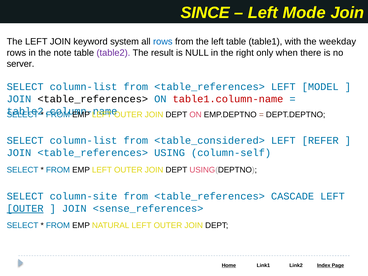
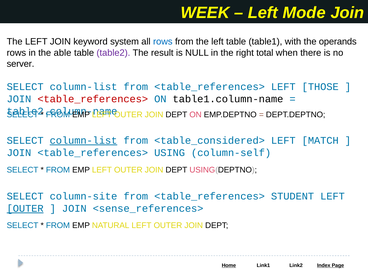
SINCE: SINCE -> WEEK
weekday: weekday -> operands
note: note -> able
only: only -> total
MODEL: MODEL -> THOSE
<table_references> at (93, 99) colour: black -> red
table1.column-name colour: red -> black
column-list at (84, 141) underline: none -> present
REFER: REFER -> MATCH
CASCADE: CASCADE -> STUDENT
